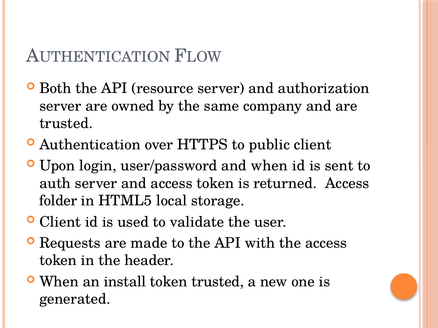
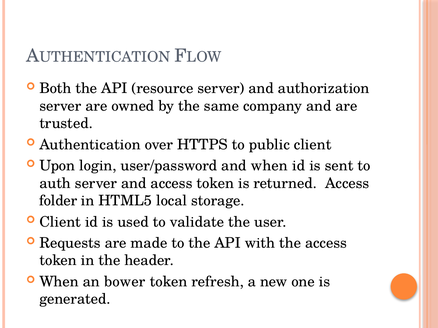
install: install -> bower
token trusted: trusted -> refresh
